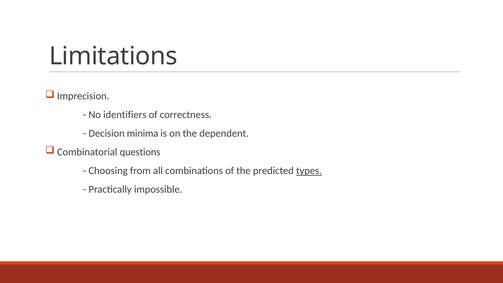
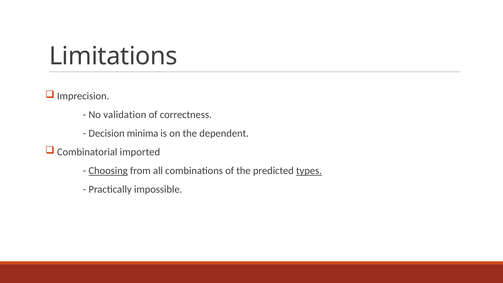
identifiers: identifiers -> validation
questions: questions -> imported
Choosing underline: none -> present
